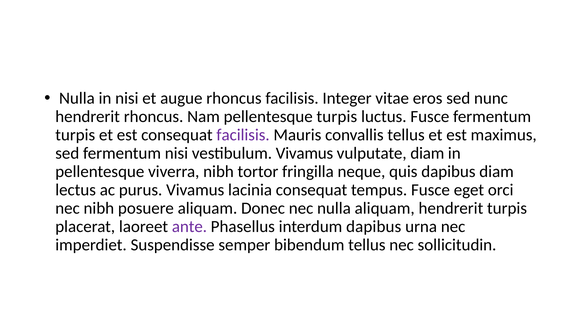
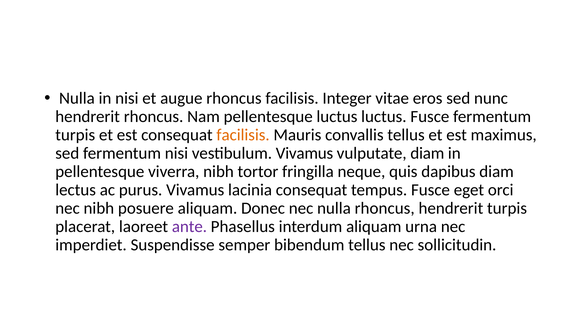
pellentesque turpis: turpis -> luctus
facilisis at (243, 135) colour: purple -> orange
nulla aliquam: aliquam -> rhoncus
interdum dapibus: dapibus -> aliquam
